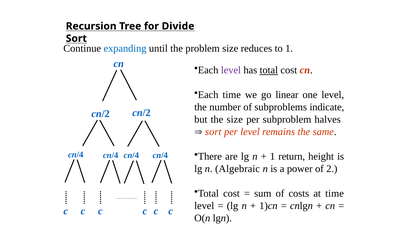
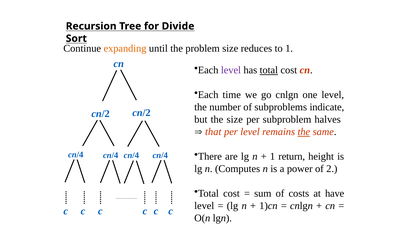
expanding colour: blue -> orange
go linear: linear -> cnlgn
sort at (213, 132): sort -> that
the at (304, 132) underline: none -> present
Algebraic: Algebraic -> Computes
at time: time -> have
